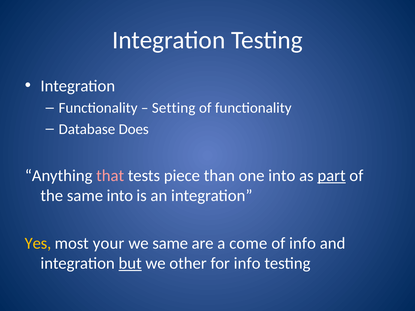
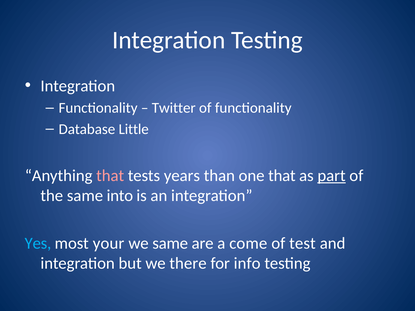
Setting: Setting -> Twitter
Does: Does -> Little
piece: piece -> years
one into: into -> that
Yes colour: yellow -> light blue
of info: info -> test
but underline: present -> none
other: other -> there
